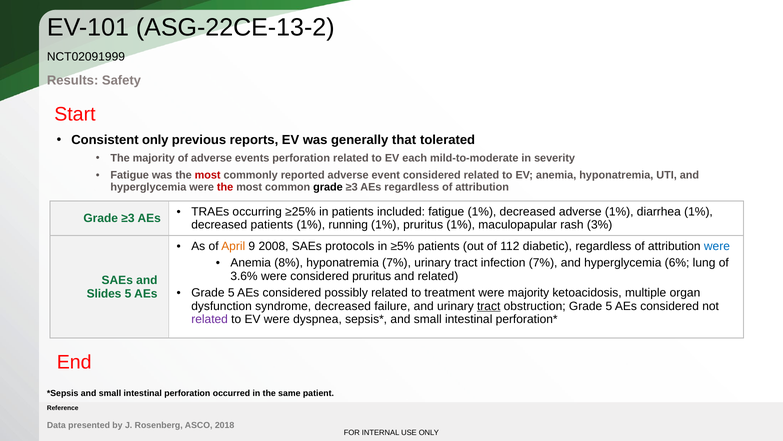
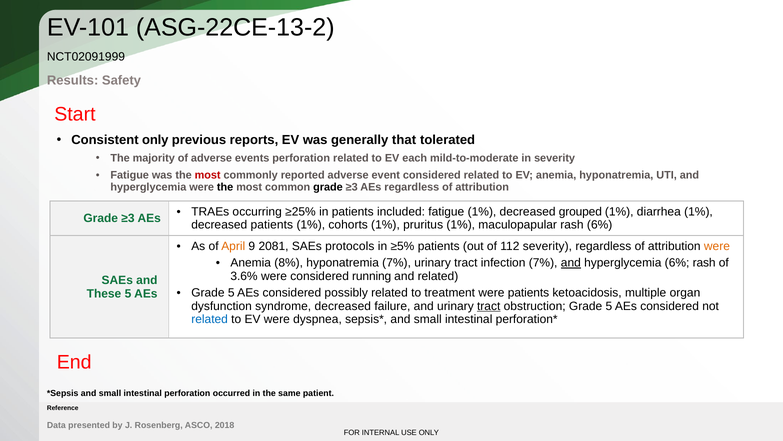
the at (225, 187) colour: red -> black
decreased adverse: adverse -> grouped
running: running -> cohorts
rash 3%: 3% -> 6%
2008: 2008 -> 2081
112 diabetic: diabetic -> severity
were at (717, 246) colour: blue -> orange
and at (571, 263) underline: none -> present
6% lung: lung -> rash
considered pruritus: pruritus -> running
were majority: majority -> patients
Slides: Slides -> These
related at (210, 319) colour: purple -> blue
